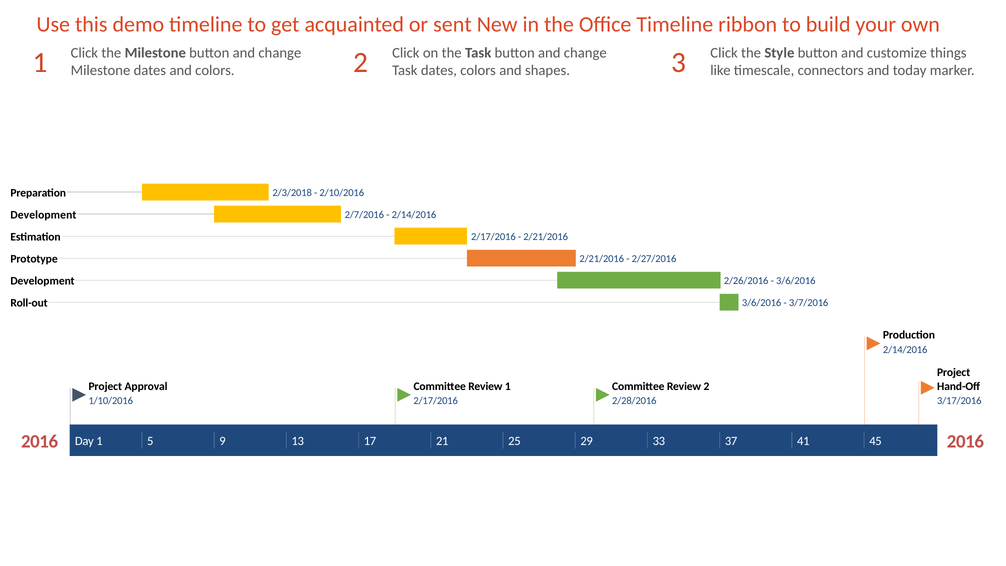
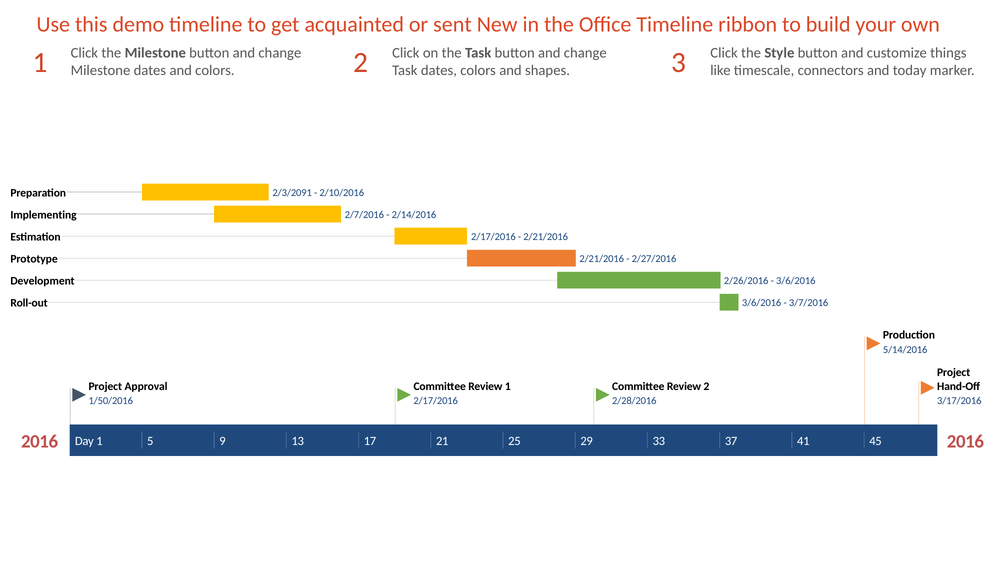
2/3/2018: 2/3/2018 -> 2/3/2091
Development at (43, 215): Development -> Implementing
2/14/2016 at (905, 349): 2/14/2016 -> 5/14/2016
1/10/2016: 1/10/2016 -> 1/50/2016
